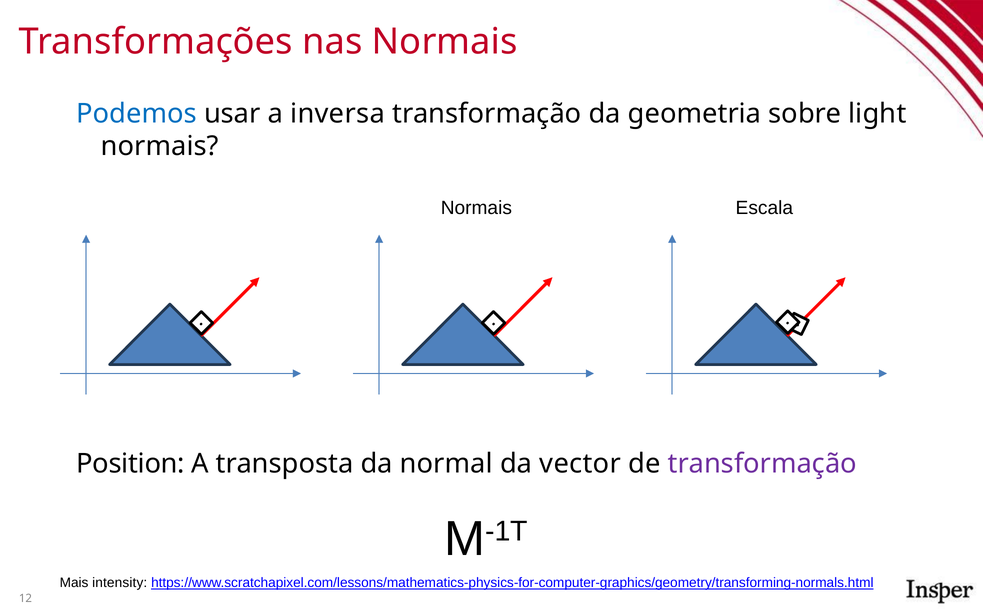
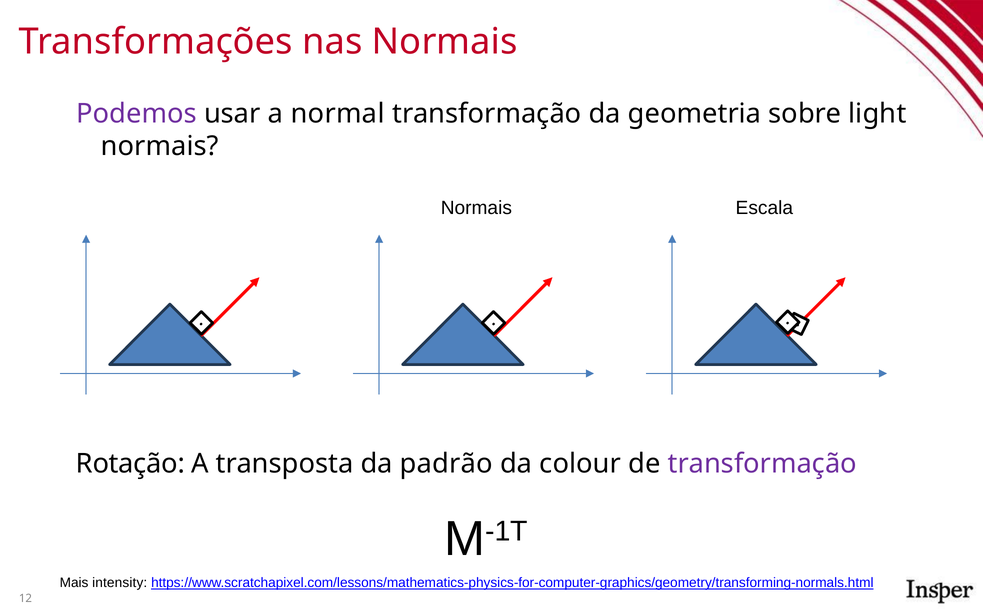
Podemos colour: blue -> purple
inversa: inversa -> normal
Position: Position -> Rotação
normal: normal -> padrão
vector: vector -> colour
